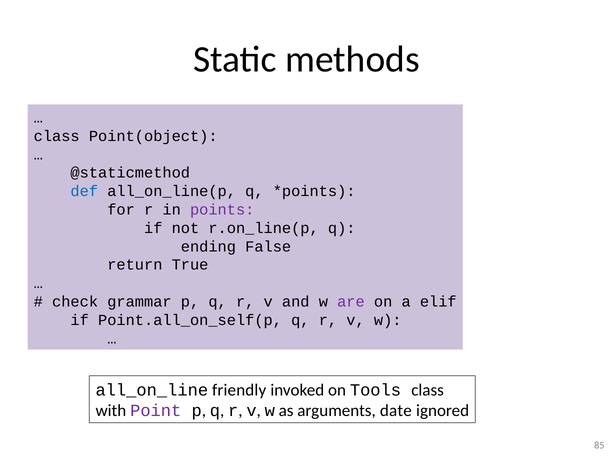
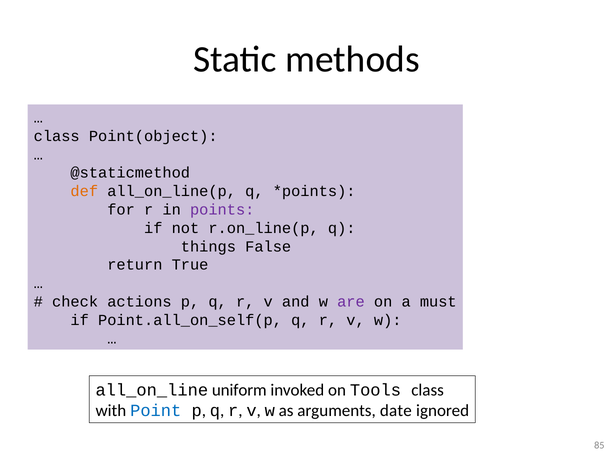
def colour: blue -> orange
ending: ending -> things
grammar: grammar -> actions
elif: elif -> must
friendly: friendly -> uniform
Point colour: purple -> blue
